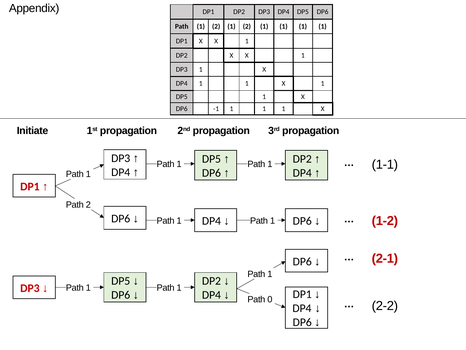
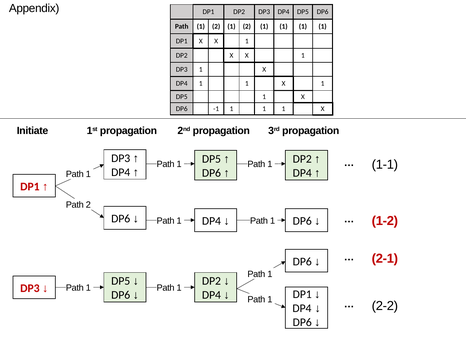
0 at (270, 299): 0 -> 1
